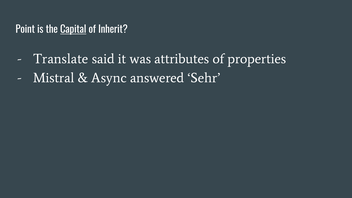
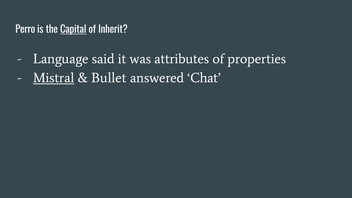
Point: Point -> Perro
Translate: Translate -> Language
Mistral underline: none -> present
Async: Async -> Bullet
Sehr: Sehr -> Chat
